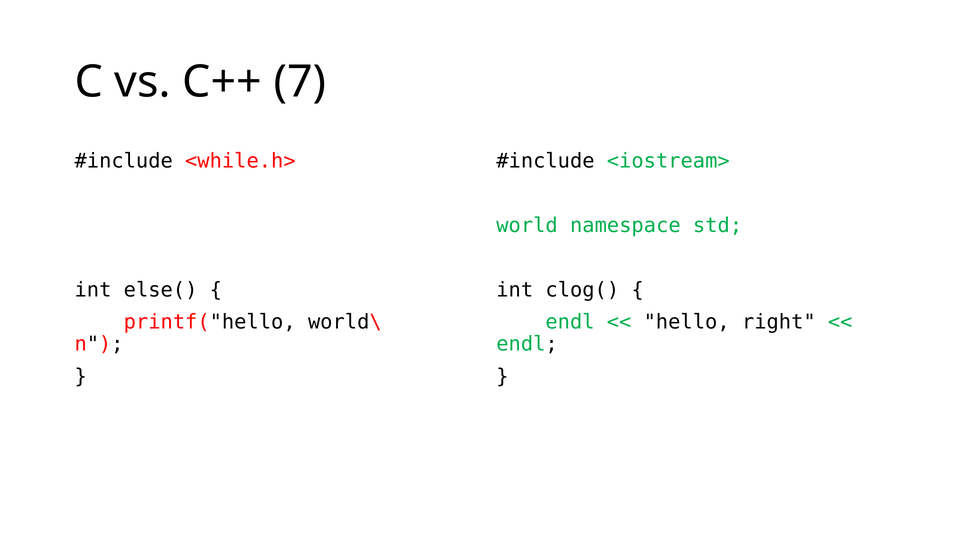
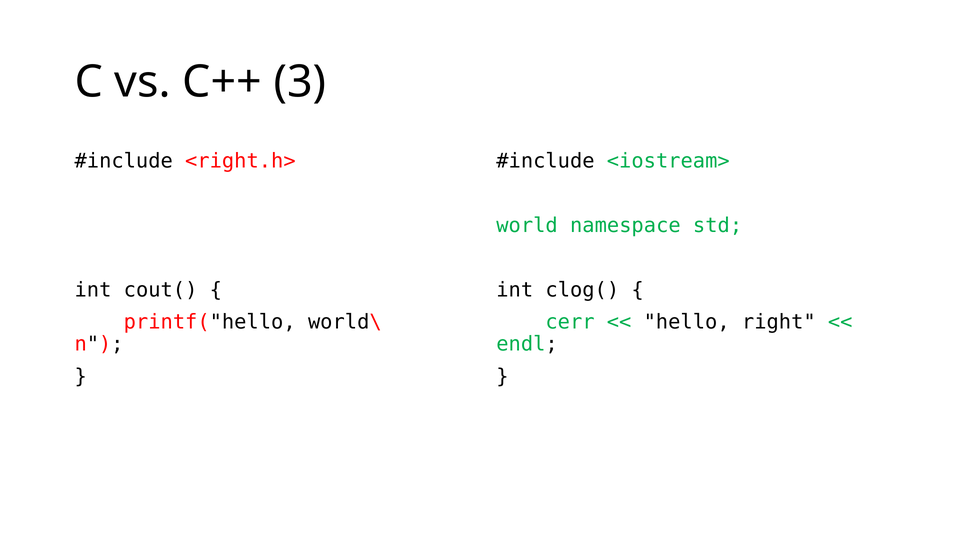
7: 7 -> 3
<while.h>: <while.h> -> <right.h>
else(: else( -> cout(
endl at (570, 322): endl -> cerr
